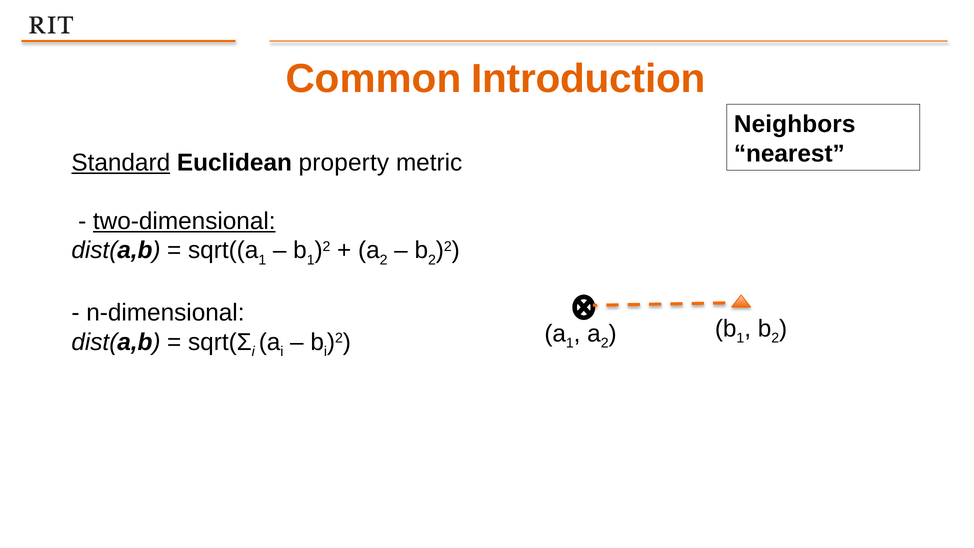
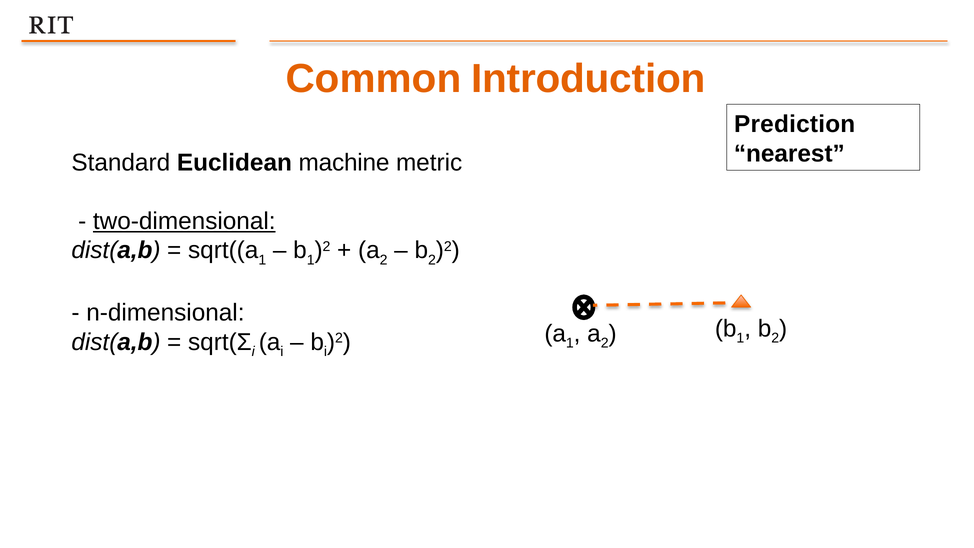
Neighbors: Neighbors -> Prediction
Standard underline: present -> none
property: property -> machine
